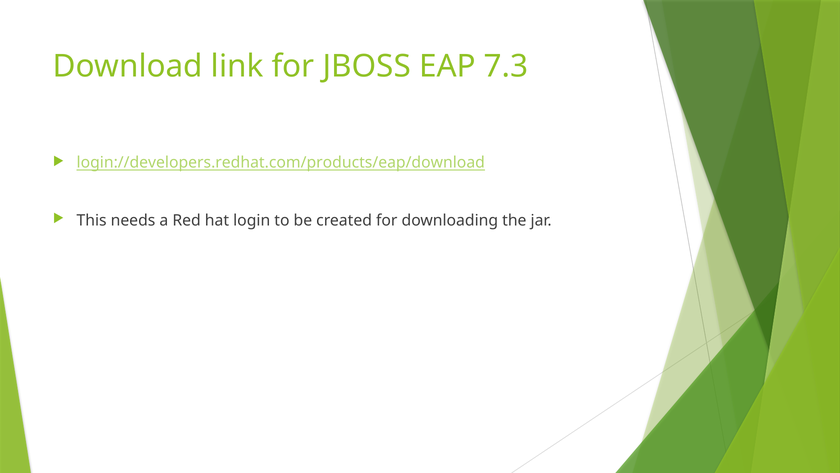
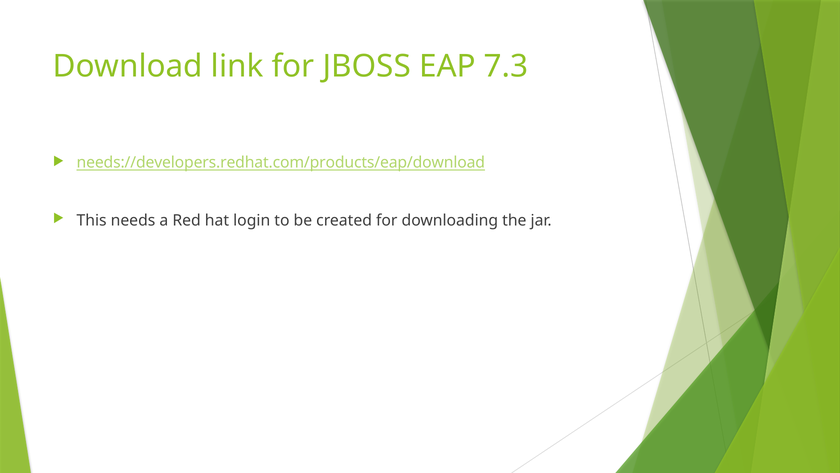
login://developers.redhat.com/products/eap/download: login://developers.redhat.com/products/eap/download -> needs://developers.redhat.com/products/eap/download
